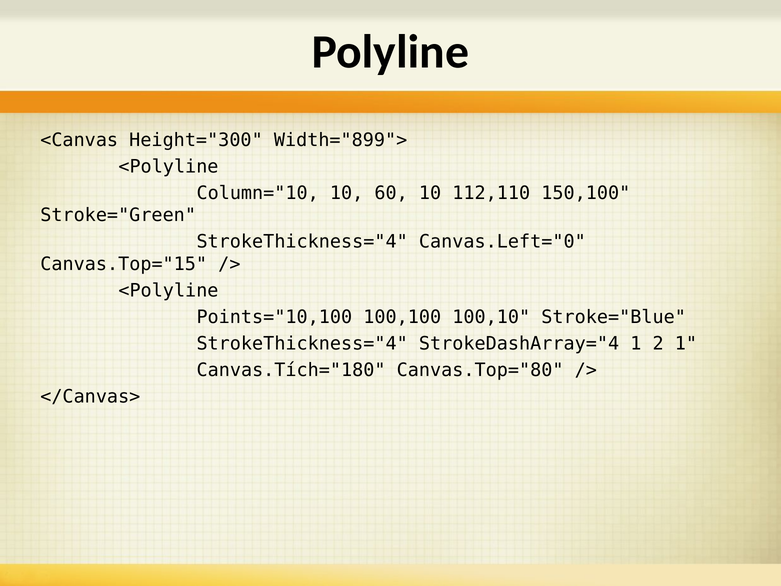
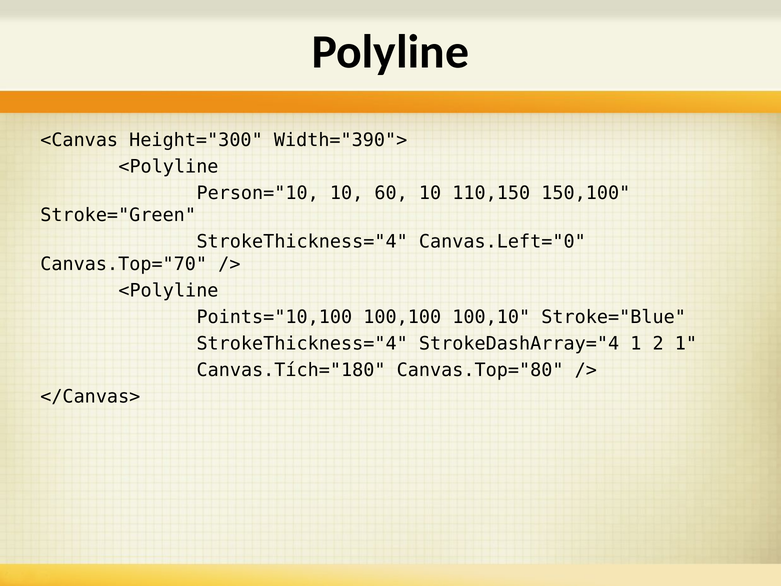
Width="899">: Width="899"> -> Width="390">
Column="10: Column="10 -> Person="10
112,110: 112,110 -> 110,150
Canvas.Top="15: Canvas.Top="15 -> Canvas.Top="70
